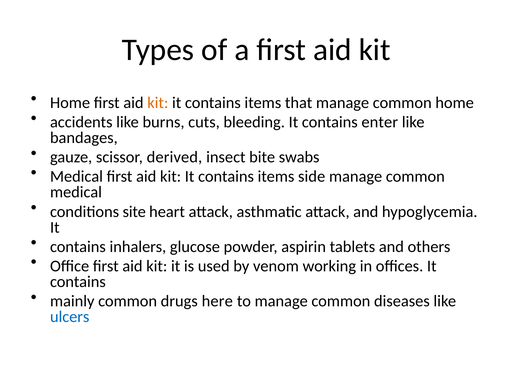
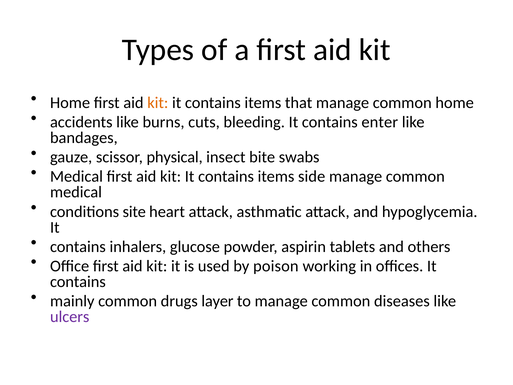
derived: derived -> physical
venom: venom -> poison
here: here -> layer
ulcers colour: blue -> purple
